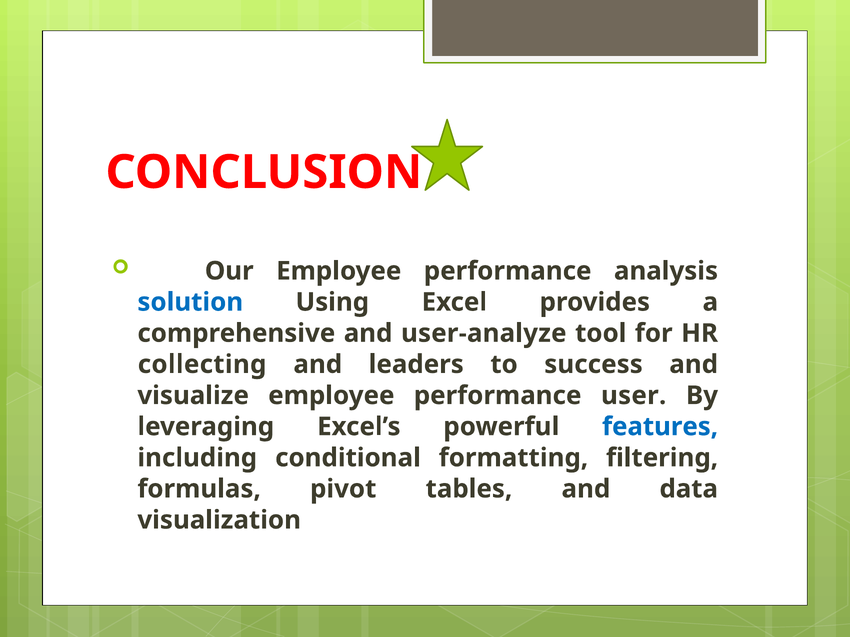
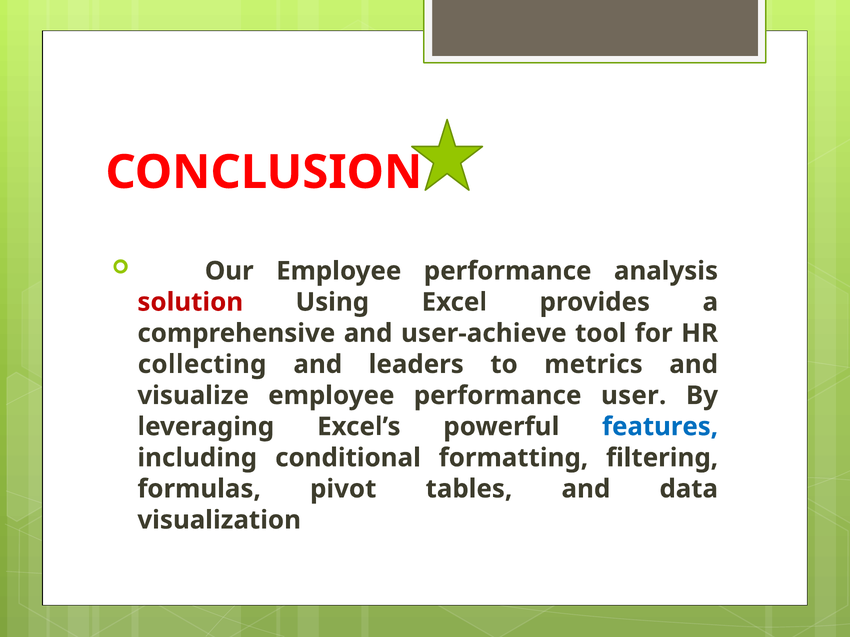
solution colour: blue -> red
user-analyze: user-analyze -> user-achieve
success: success -> metrics
